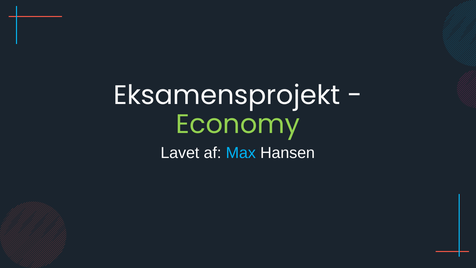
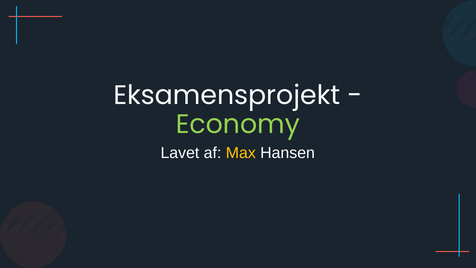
Max colour: light blue -> yellow
